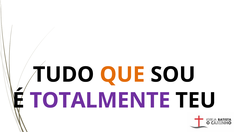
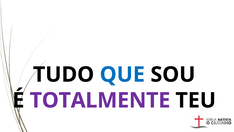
QUE colour: orange -> blue
